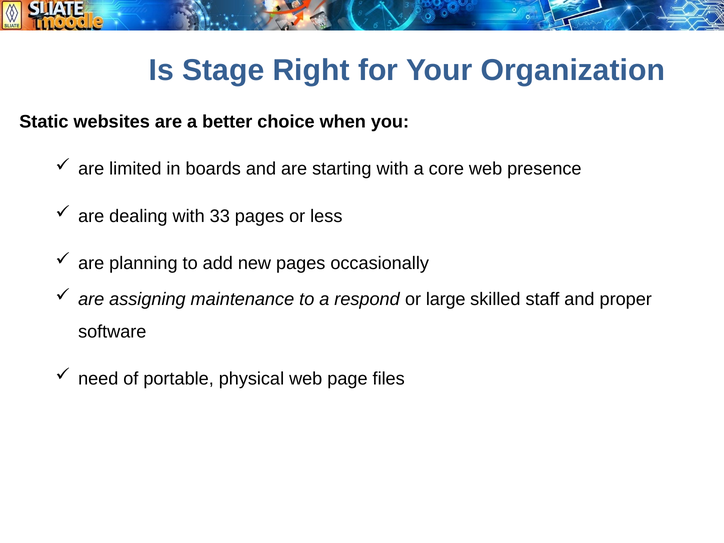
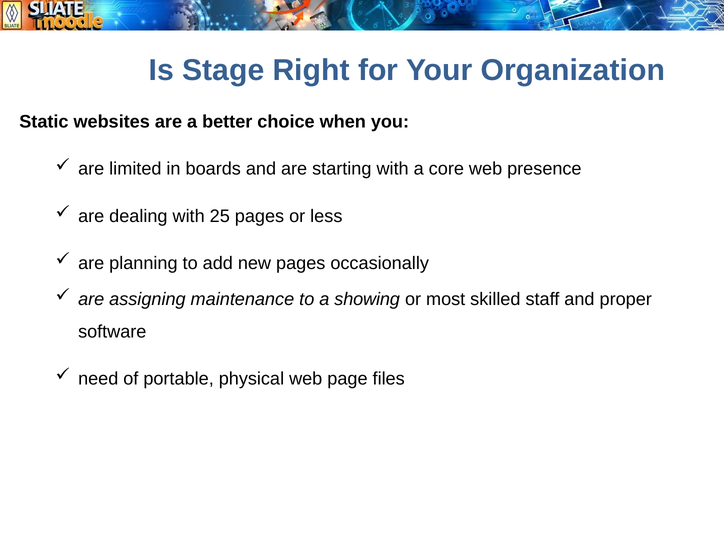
33: 33 -> 25
respond: respond -> showing
large: large -> most
